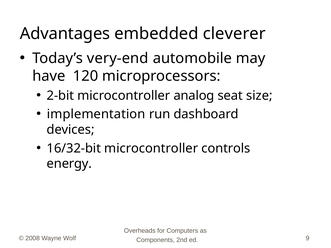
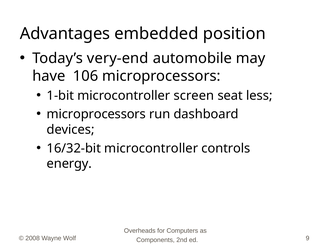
cleverer: cleverer -> position
120: 120 -> 106
2-bit: 2-bit -> 1-bit
analog: analog -> screen
size: size -> less
implementation at (96, 114): implementation -> microprocessors
